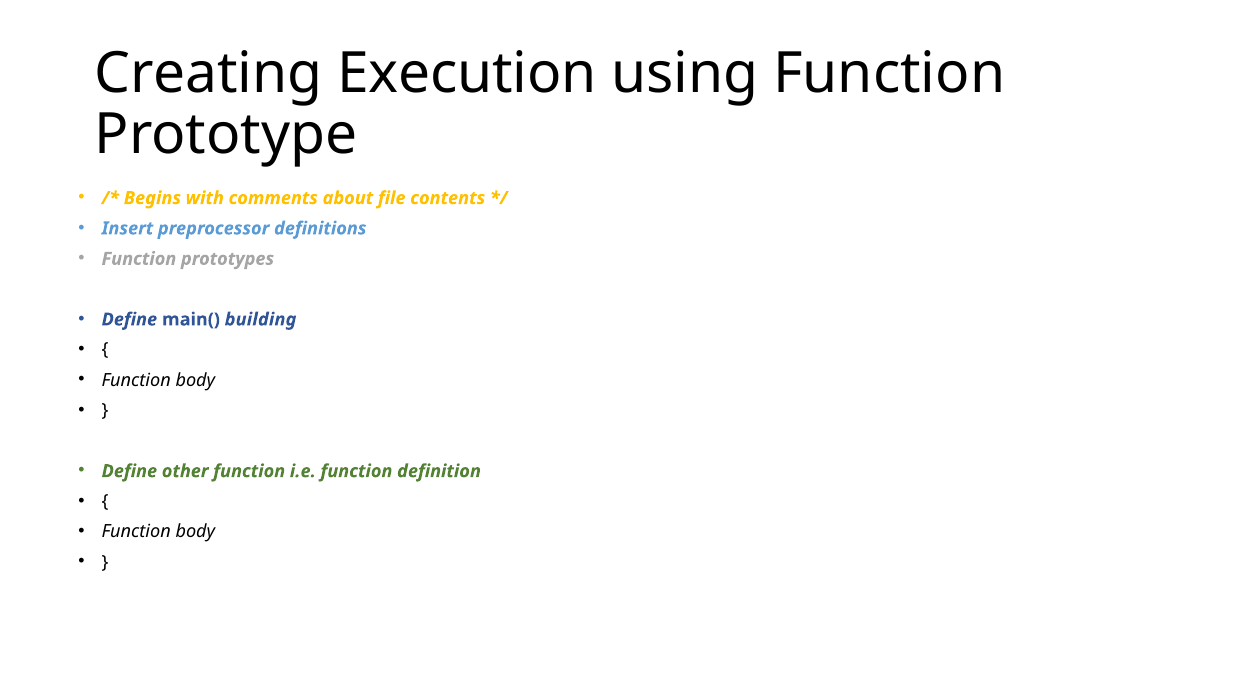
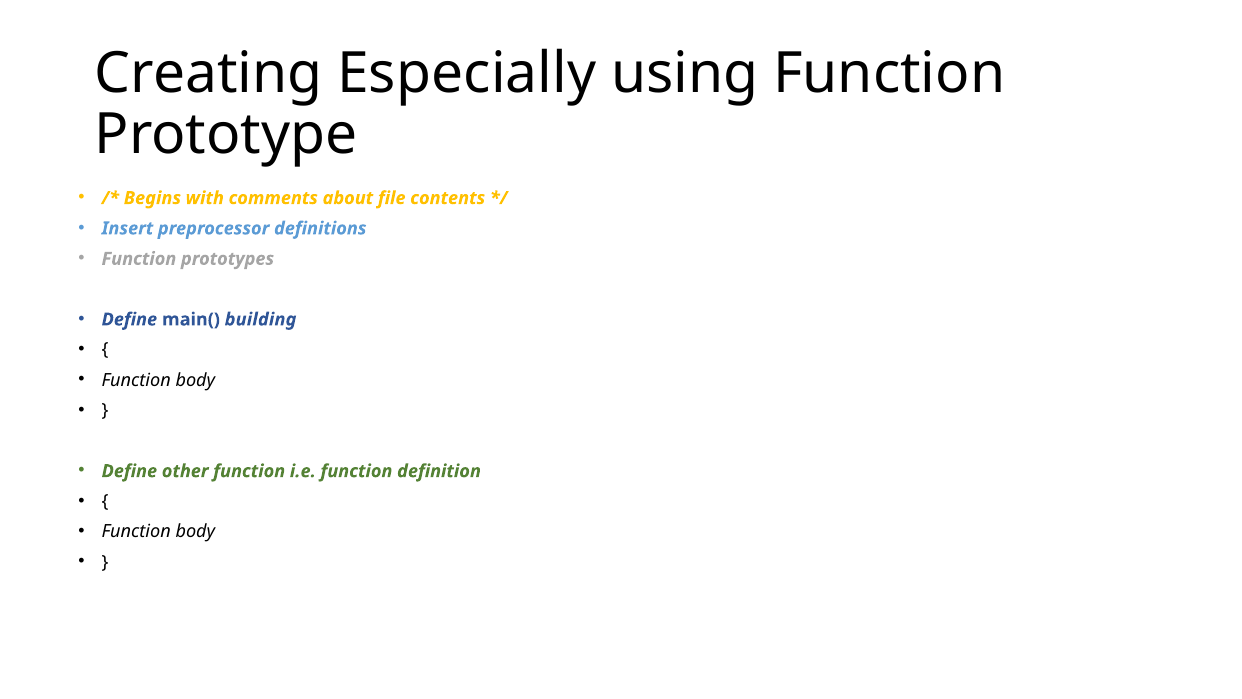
Execution: Execution -> Especially
